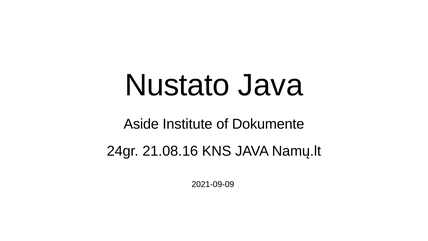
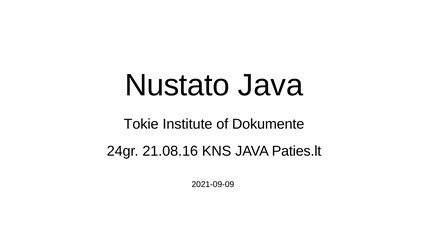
Aside: Aside -> Tokie
Namų.lt: Namų.lt -> Paties.lt
